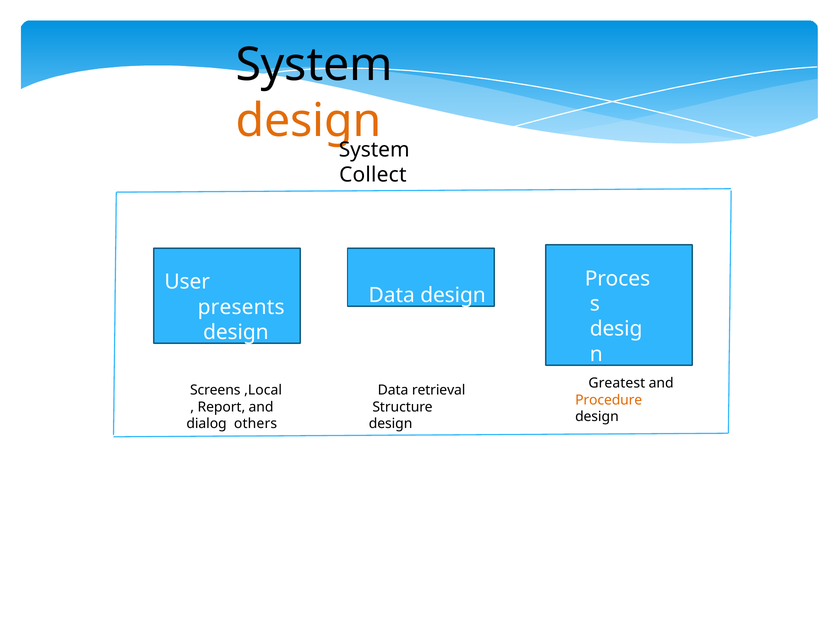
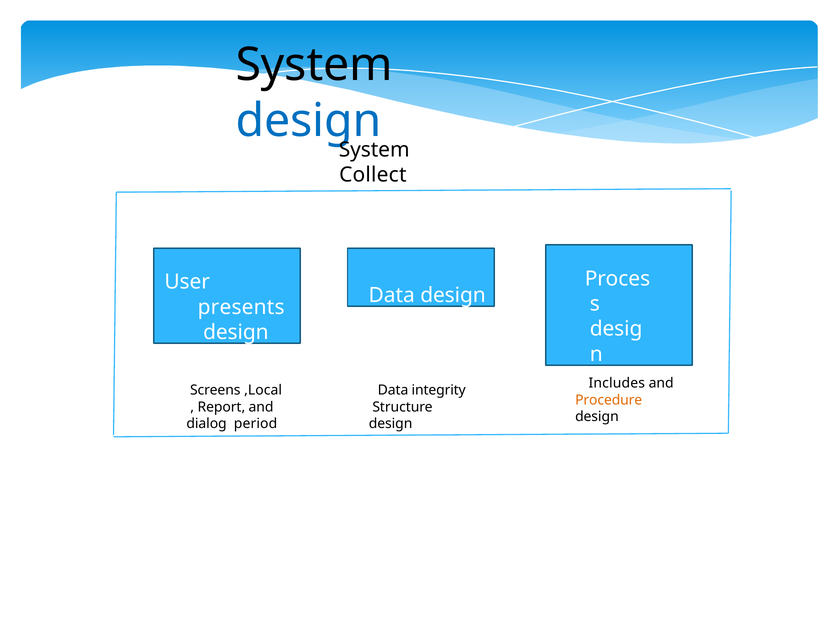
design at (308, 121) colour: orange -> blue
Greatest: Greatest -> Includes
retrieval: retrieval -> integrity
others: others -> period
